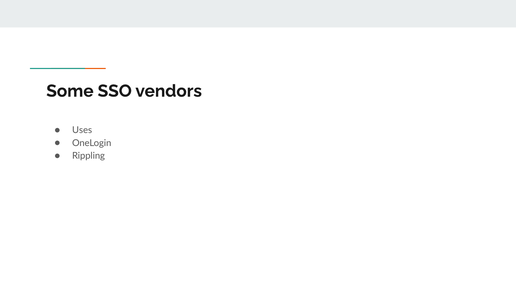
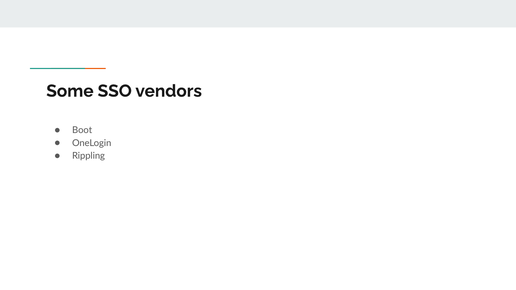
Uses: Uses -> Boot
